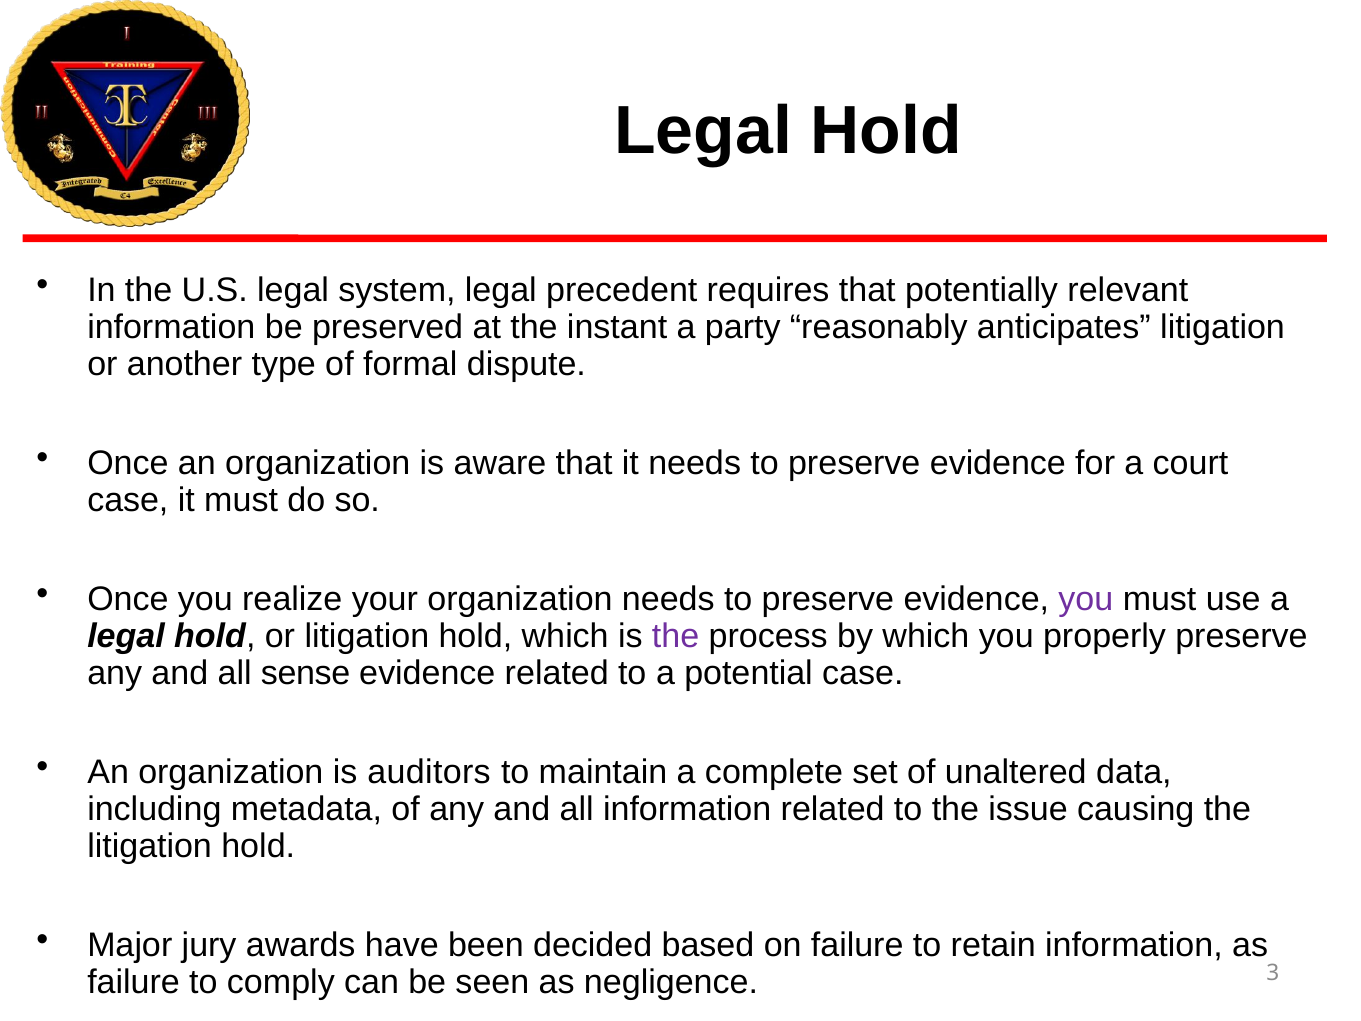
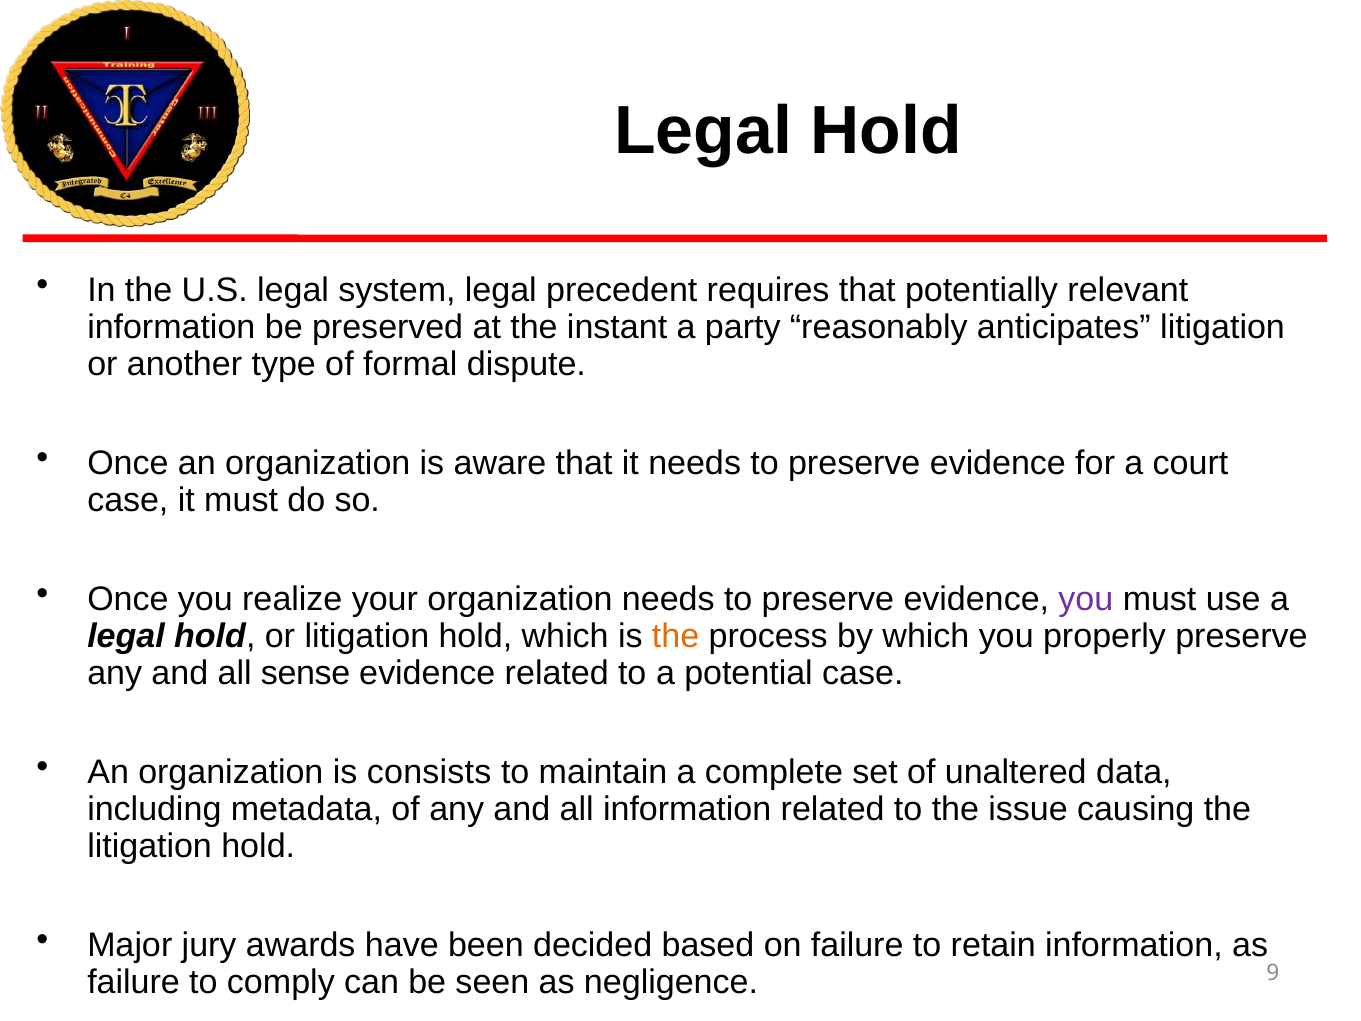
the at (676, 636) colour: purple -> orange
auditors: auditors -> consists
3: 3 -> 9
